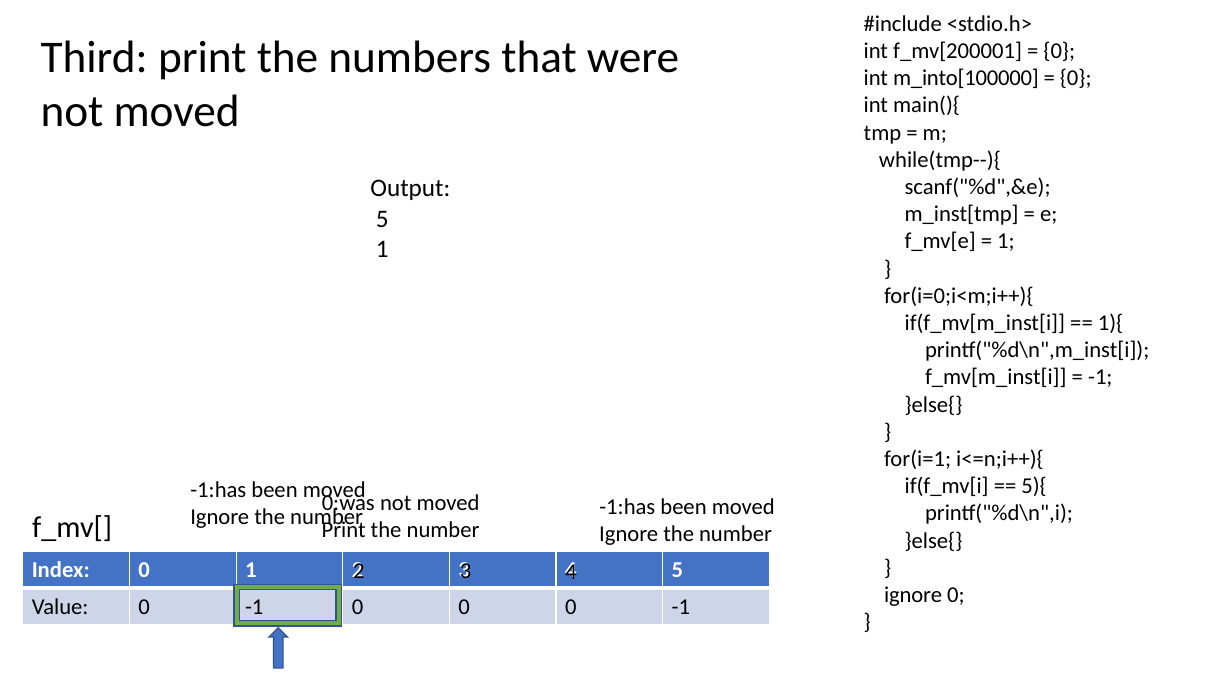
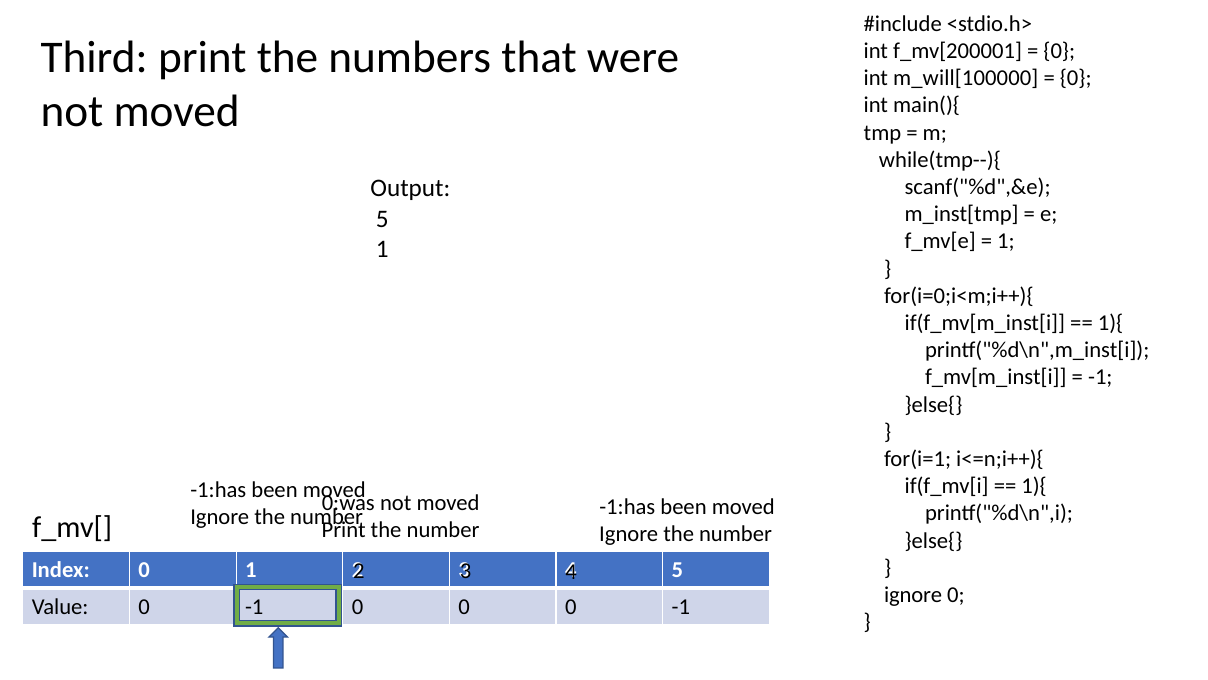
m_into[100000: m_into[100000 -> m_will[100000
5){ at (1034, 486): 5){ -> 1){
